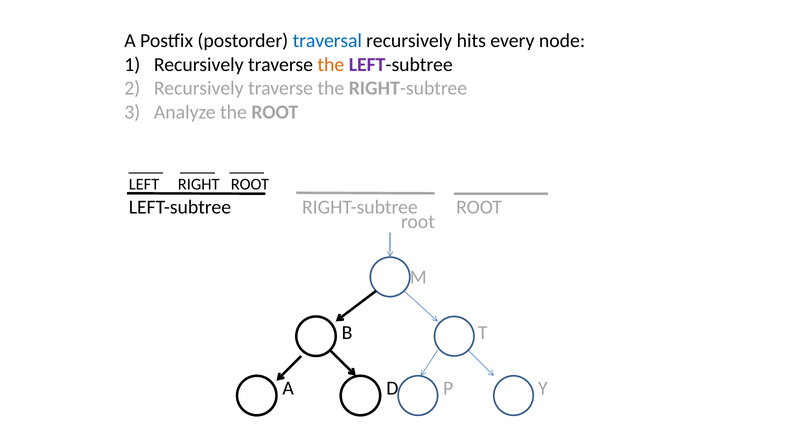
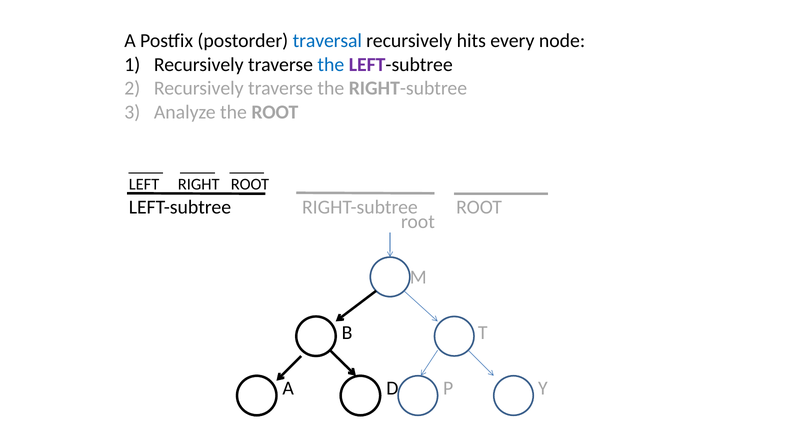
the at (331, 65) colour: orange -> blue
